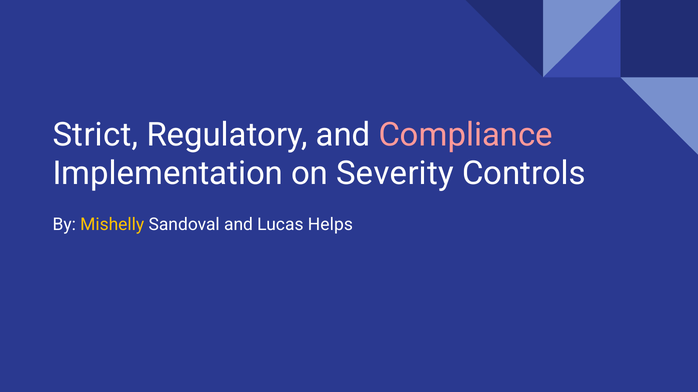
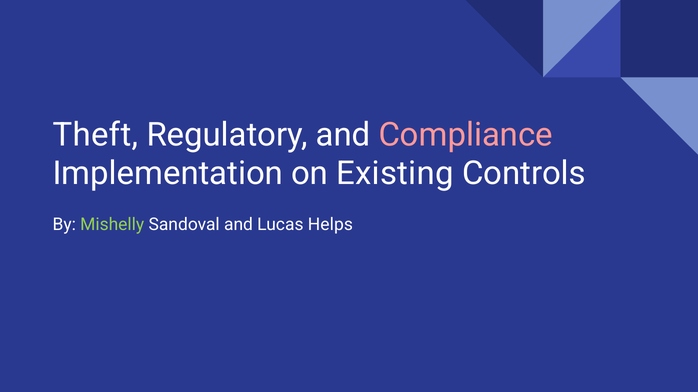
Strict: Strict -> Theft
Severity: Severity -> Existing
Mishelly colour: yellow -> light green
